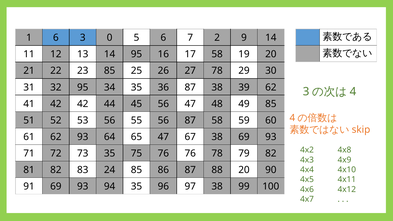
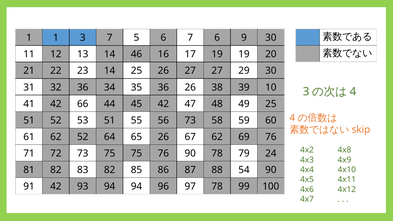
1 6: 6 -> 1
3 0: 0 -> 7
7 2: 2 -> 6
9 14: 14 -> 30
14 95: 95 -> 46
17 58: 58 -> 19
23 85: 85 -> 14
27 78: 78 -> 27
32 95: 95 -> 36
36 87: 87 -> 26
39 62: 62 -> 10
42 42: 42 -> 66
45 56: 56 -> 42
49 85: 85 -> 25
53 56: 56 -> 51
56 87: 87 -> 73
62 93: 93 -> 52
65 47: 47 -> 26
67 38: 38 -> 62
93 at (271, 137): 93 -> 76
73 35: 35 -> 75
76 76: 76 -> 90
79 82: 82 -> 24
83 24: 24 -> 82
88 20: 20 -> 54
91 69: 69 -> 42
94 35: 35 -> 94
97 38: 38 -> 78
